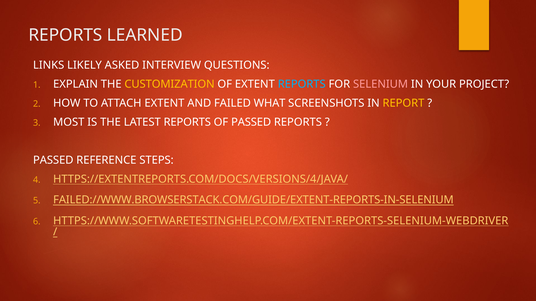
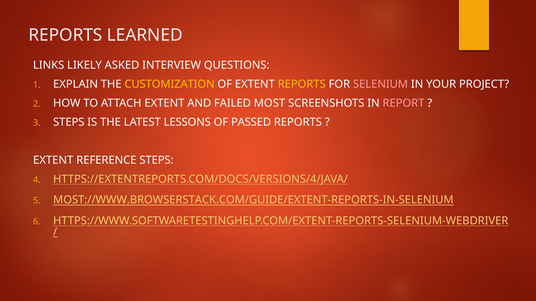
REPORTS at (302, 84) colour: light blue -> yellow
WHAT: WHAT -> MOST
REPORT colour: yellow -> pink
MOST at (69, 122): MOST -> STEPS
LATEST REPORTS: REPORTS -> LESSONS
PASSED at (53, 160): PASSED -> EXTENT
FAILED://WWW.BROWSERSTACK.COM/GUIDE/EXTENT-REPORTS-IN-SELENIUM: FAILED://WWW.BROWSERSTACK.COM/GUIDE/EXTENT-REPORTS-IN-SELENIUM -> MOST://WWW.BROWSERSTACK.COM/GUIDE/EXTENT-REPORTS-IN-SELENIUM
